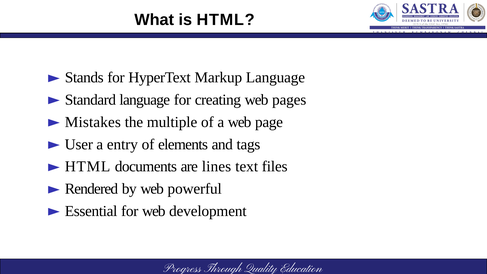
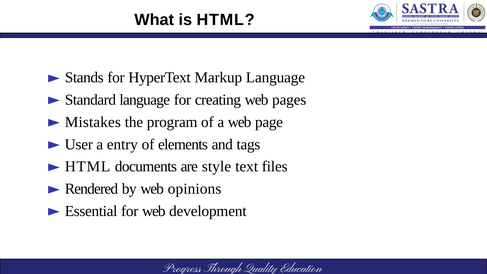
multiple: multiple -> program
lines: lines -> style
powerful: powerful -> opinions
